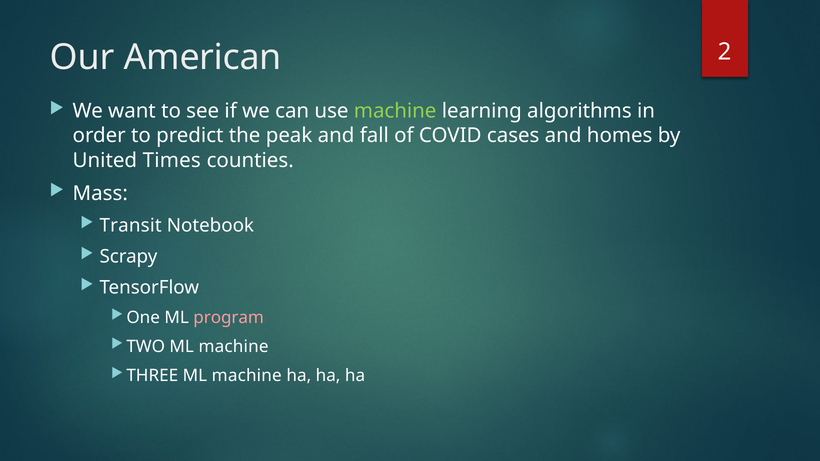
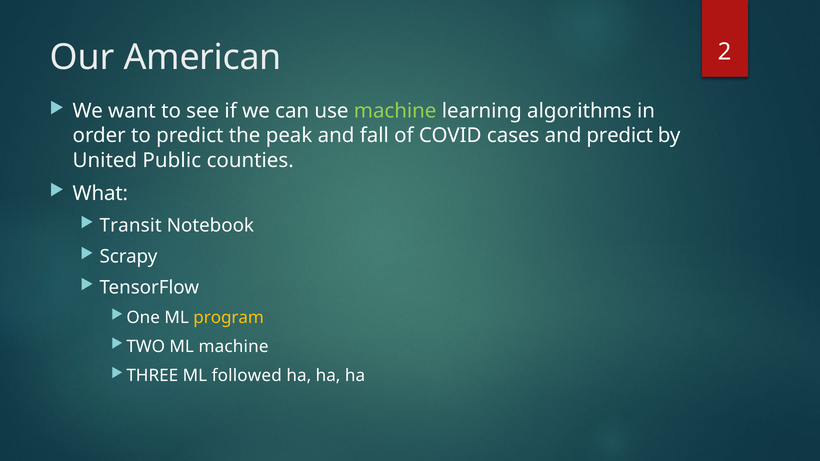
and homes: homes -> predict
Times: Times -> Public
Mass: Mass -> What
program colour: pink -> yellow
THREE ML machine: machine -> followed
